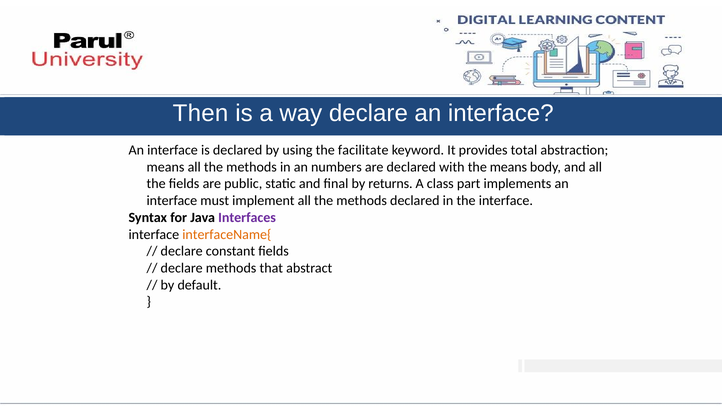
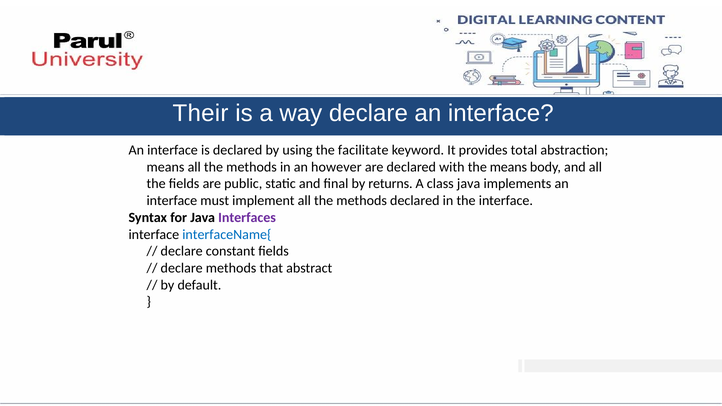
Then: Then -> Their
numbers: numbers -> however
class part: part -> java
interfaceName{ colour: orange -> blue
